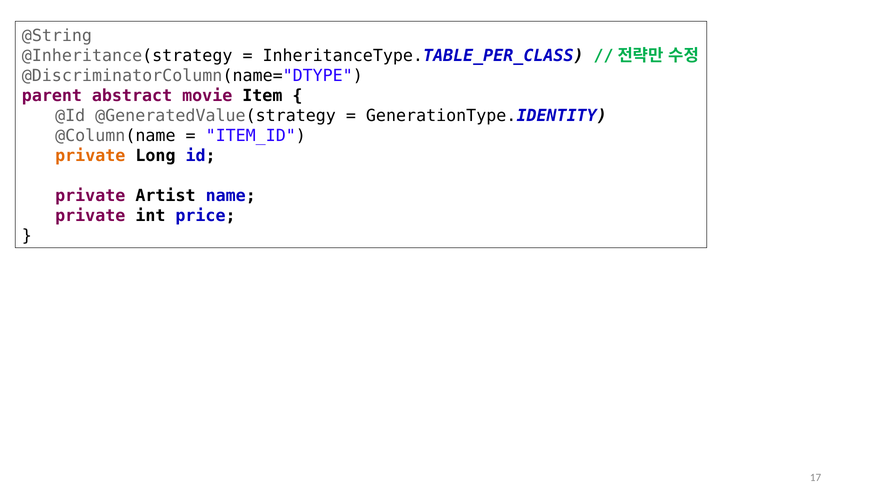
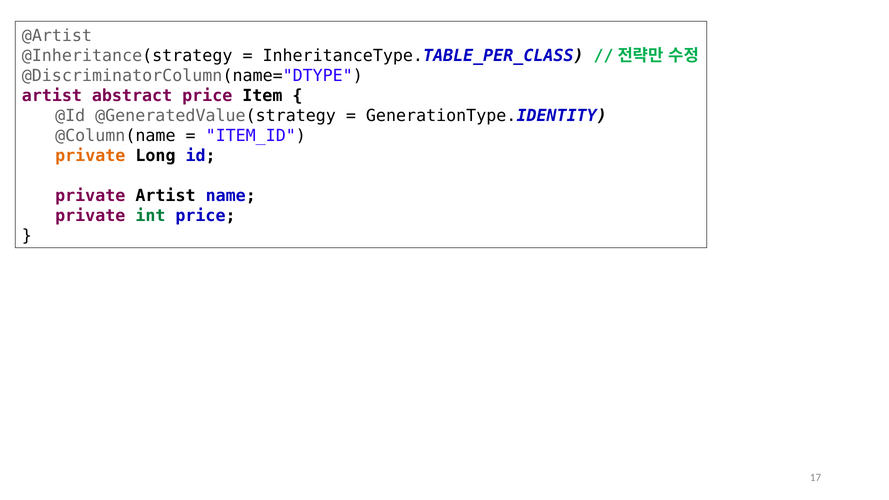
@String: @String -> @Artist
parent at (52, 96): parent -> artist
abstract movie: movie -> price
int colour: black -> green
